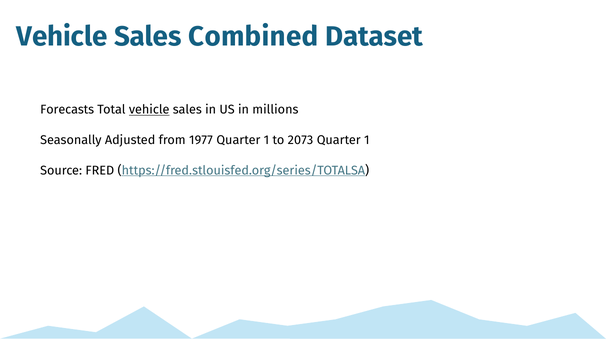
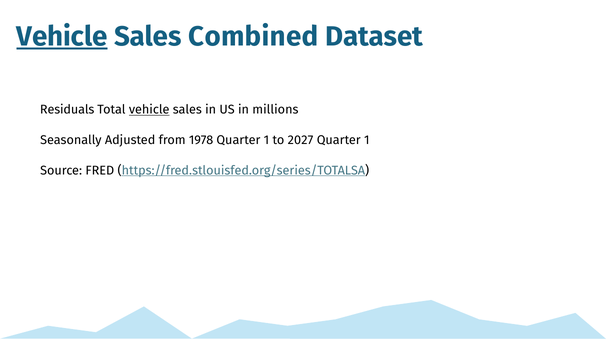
Vehicle at (62, 36) underline: none -> present
Forecasts: Forecasts -> Residuals
1977: 1977 -> 1978
2073: 2073 -> 2027
